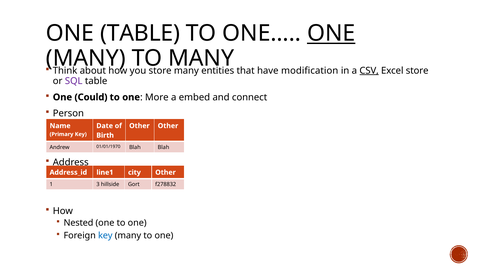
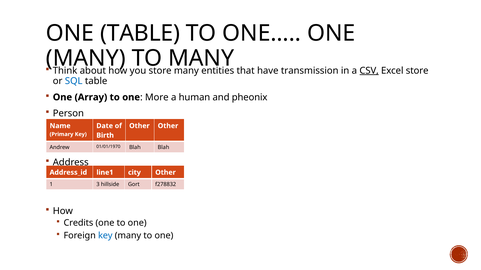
ONE at (331, 33) underline: present -> none
modification: modification -> transmission
SQL colour: purple -> blue
Could: Could -> Array
embed: embed -> human
connect: connect -> pheonix
Nested: Nested -> Credits
